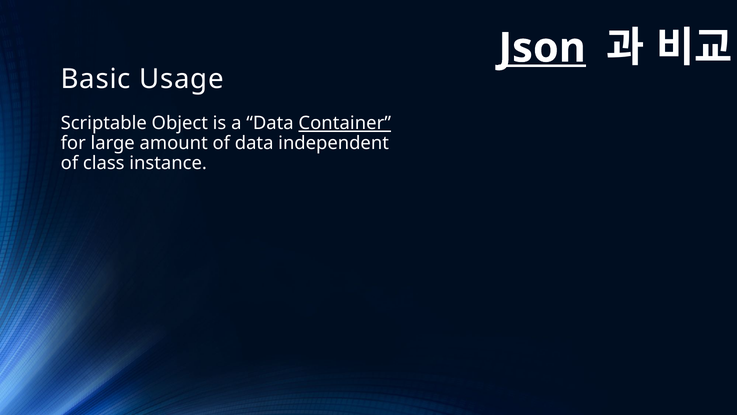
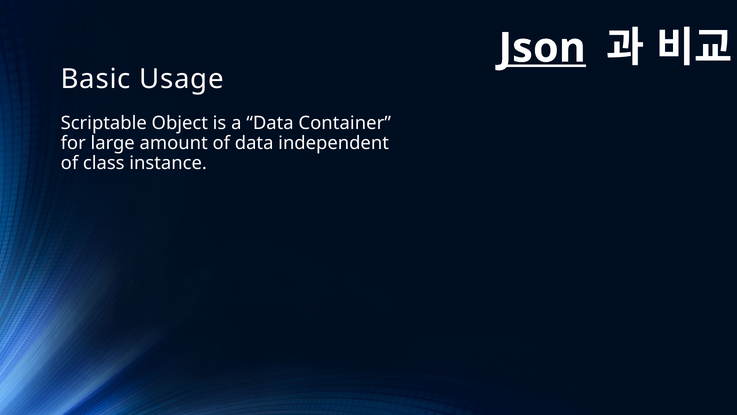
Container underline: present -> none
